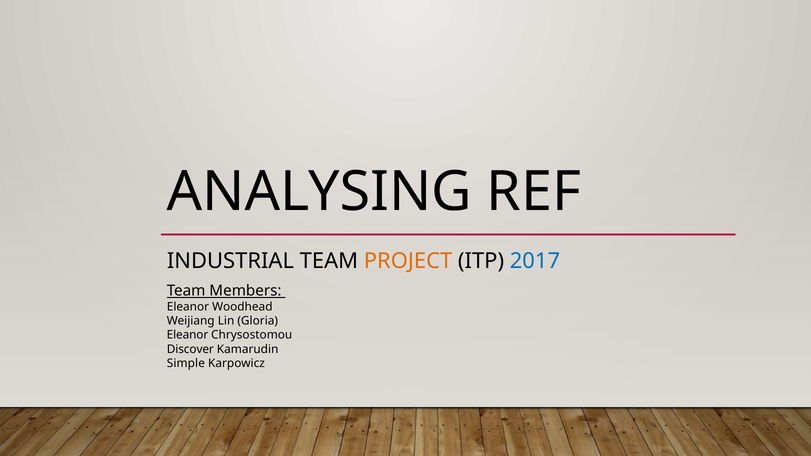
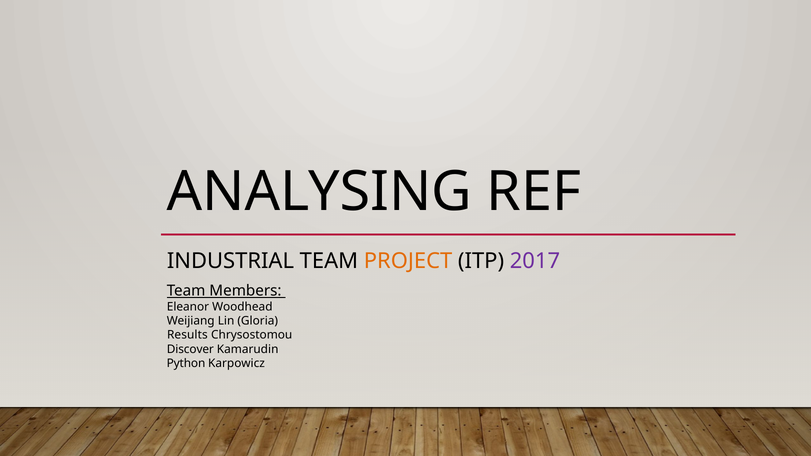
2017 colour: blue -> purple
Eleanor at (187, 335): Eleanor -> Results
Simple: Simple -> Python
